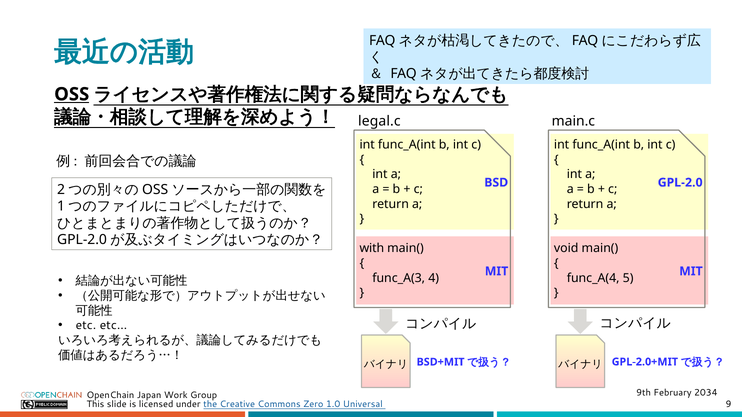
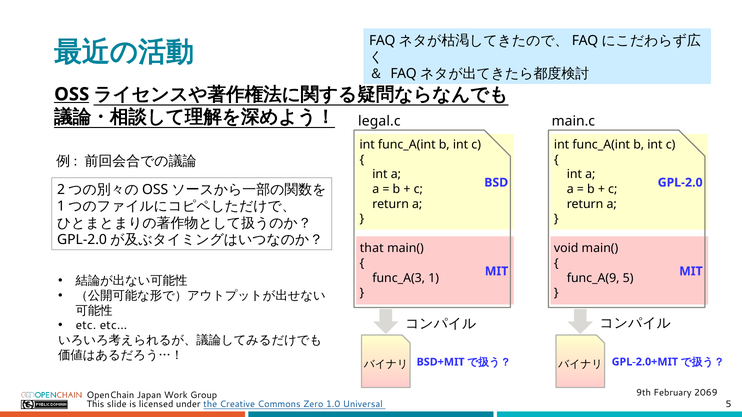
with: with -> that
4: 4 -> 1
func_A(4: func_A(4 -> func_A(9
2034: 2034 -> 2069
9 at (728, 404): 9 -> 5
